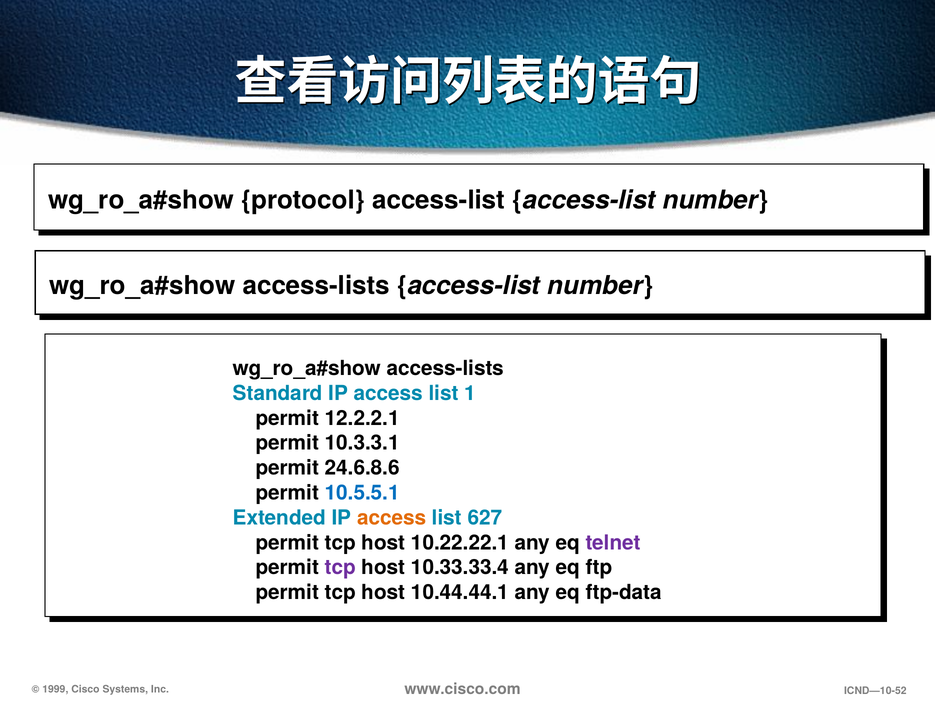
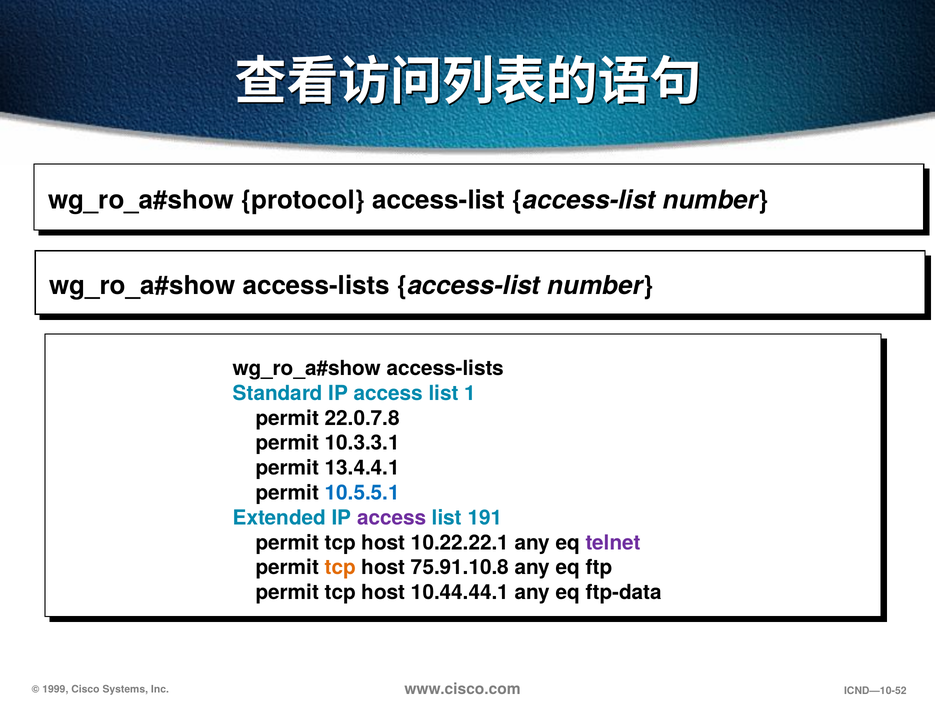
12.2.2.1: 12.2.2.1 -> 22.0.7.8
24.6.8.6: 24.6.8.6 -> 13.4.4.1
access at (392, 518) colour: orange -> purple
627: 627 -> 191
tcp at (340, 568) colour: purple -> orange
10.33.33.4: 10.33.33.4 -> 75.91.10.8
